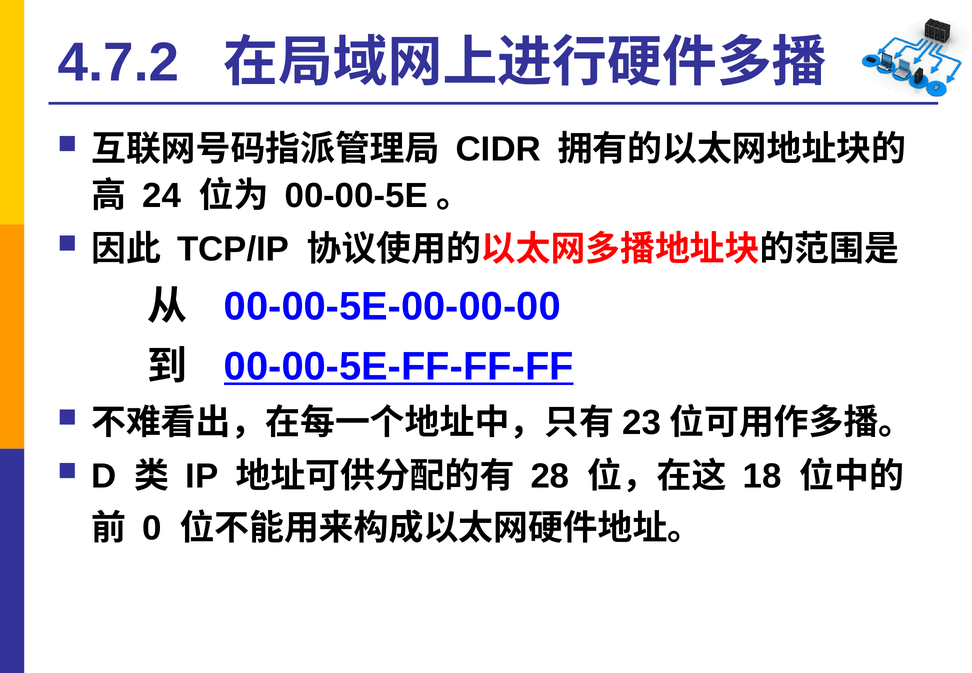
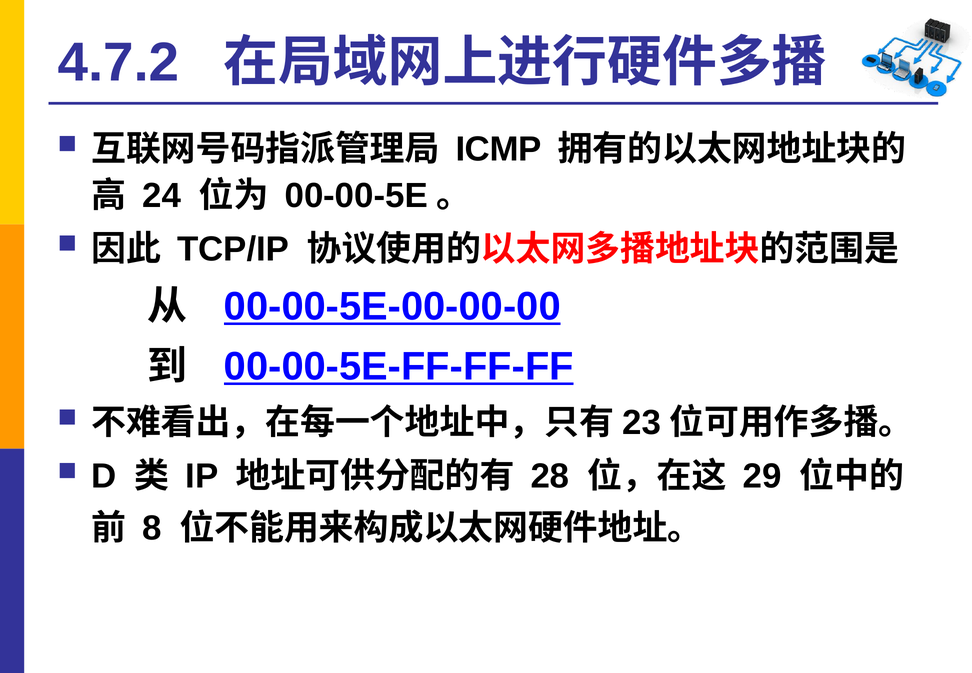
CIDR: CIDR -> ICMP
00-00-5E-00-00-00 underline: none -> present
18: 18 -> 29
0: 0 -> 8
